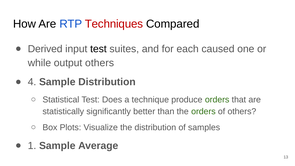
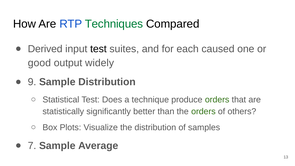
Techniques colour: red -> green
while: while -> good
output others: others -> widely
4: 4 -> 9
1: 1 -> 7
